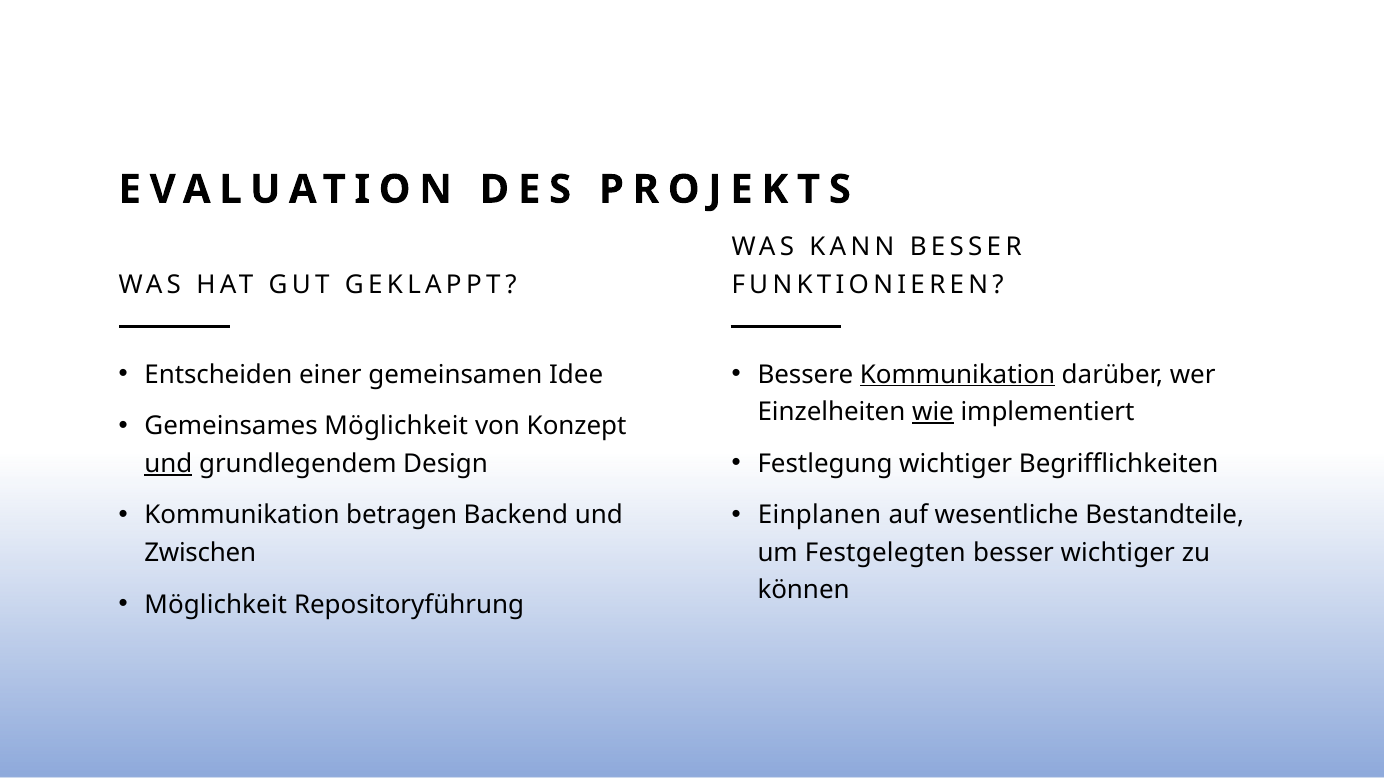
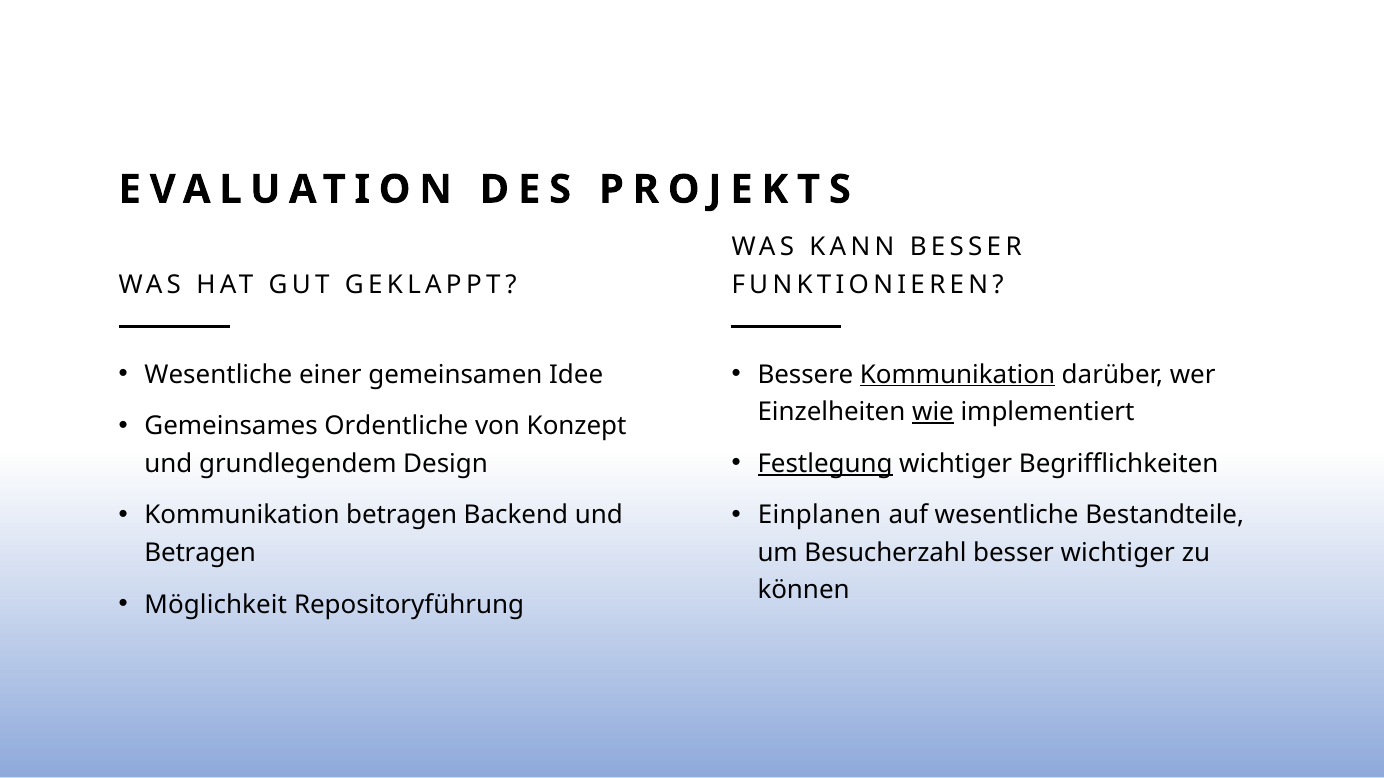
Entscheiden at (218, 375): Entscheiden -> Wesentliche
Gemeinsames Möglichkeit: Möglichkeit -> Ordentliche
Festlegung underline: none -> present
und at (168, 464) underline: present -> none
Zwischen at (200, 553): Zwischen -> Betragen
Festgelegten: Festgelegten -> Besucherzahl
